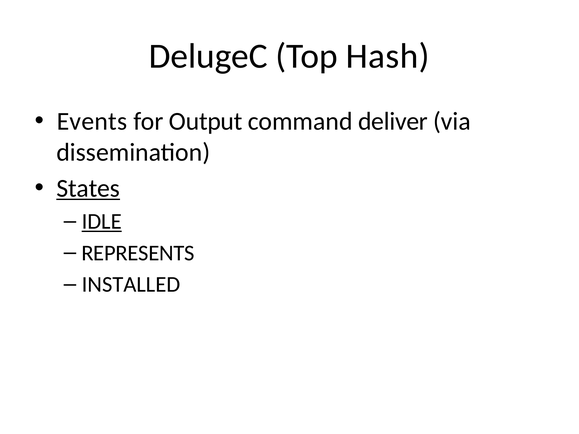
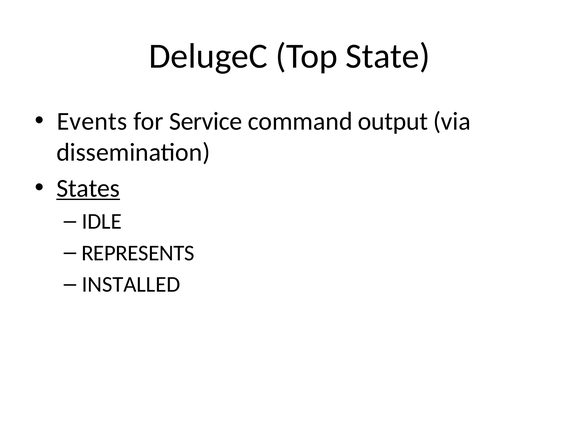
Hash: Hash -> State
Output: Output -> Service
deliver: deliver -> output
IDLE underline: present -> none
